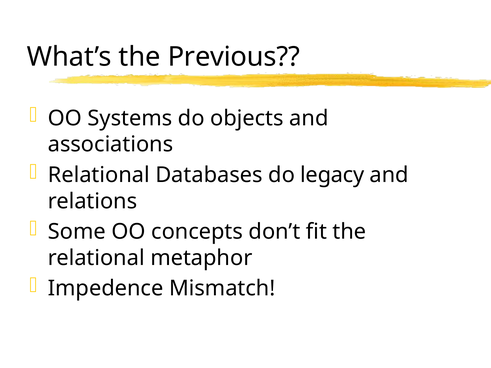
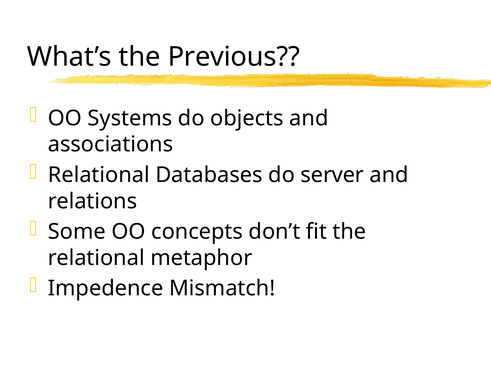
legacy: legacy -> server
